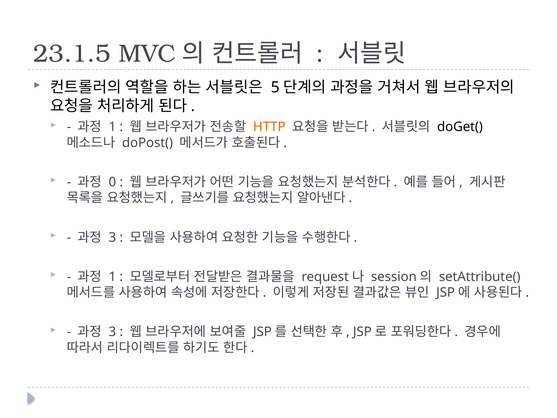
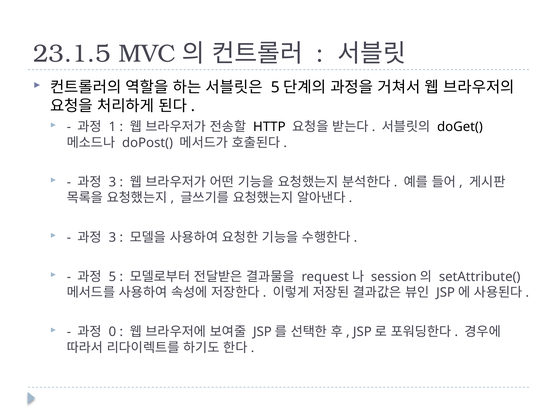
HTTP colour: orange -> black
0 at (112, 182): 0 -> 3
1 at (112, 277): 1 -> 5
3 at (112, 332): 3 -> 0
